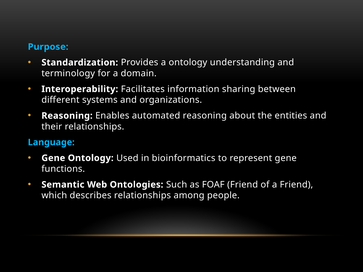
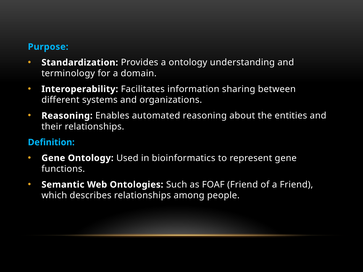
Language: Language -> Definition
